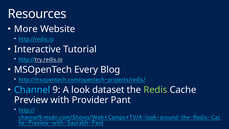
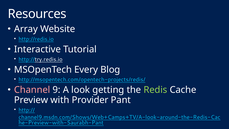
More: More -> Array
Channel colour: light blue -> pink
dataset: dataset -> getting
